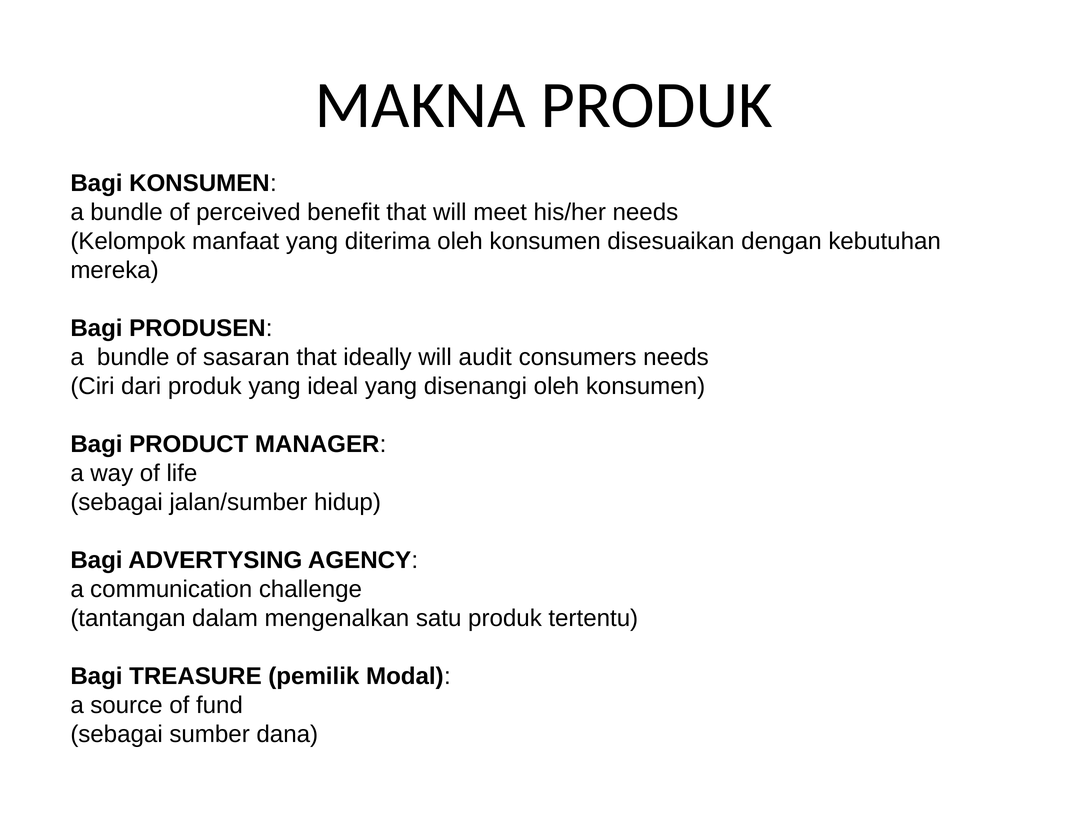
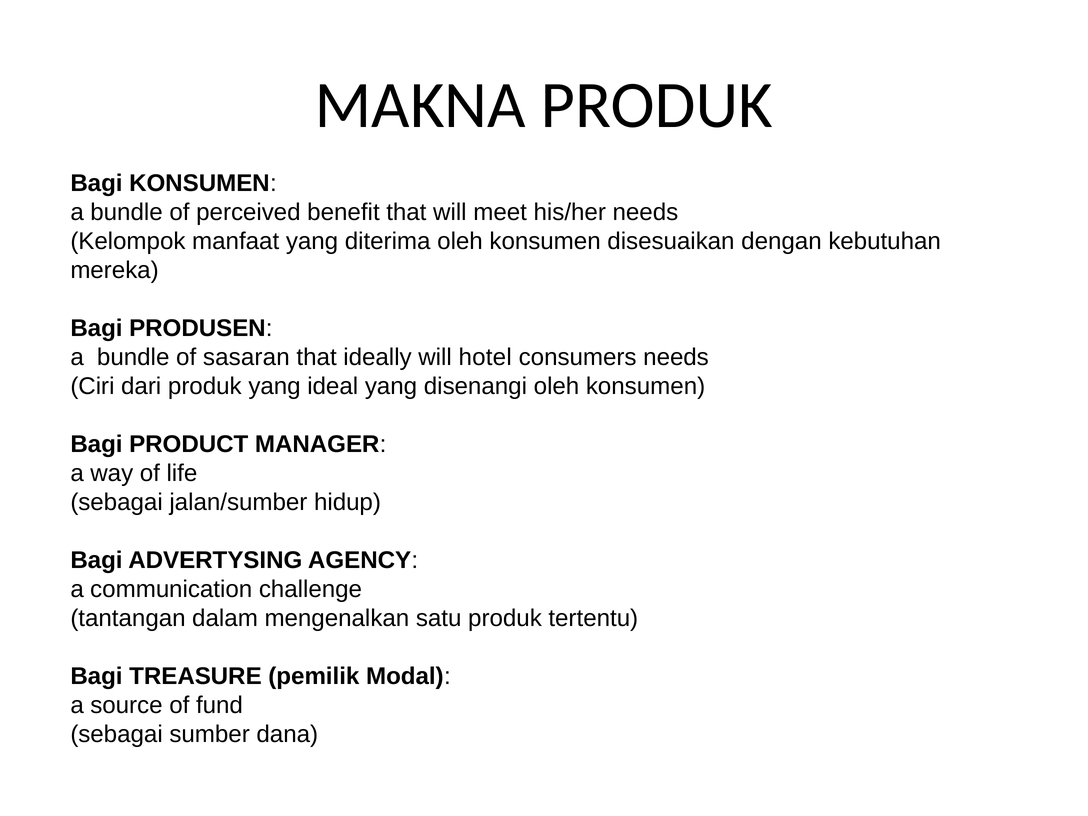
audit: audit -> hotel
